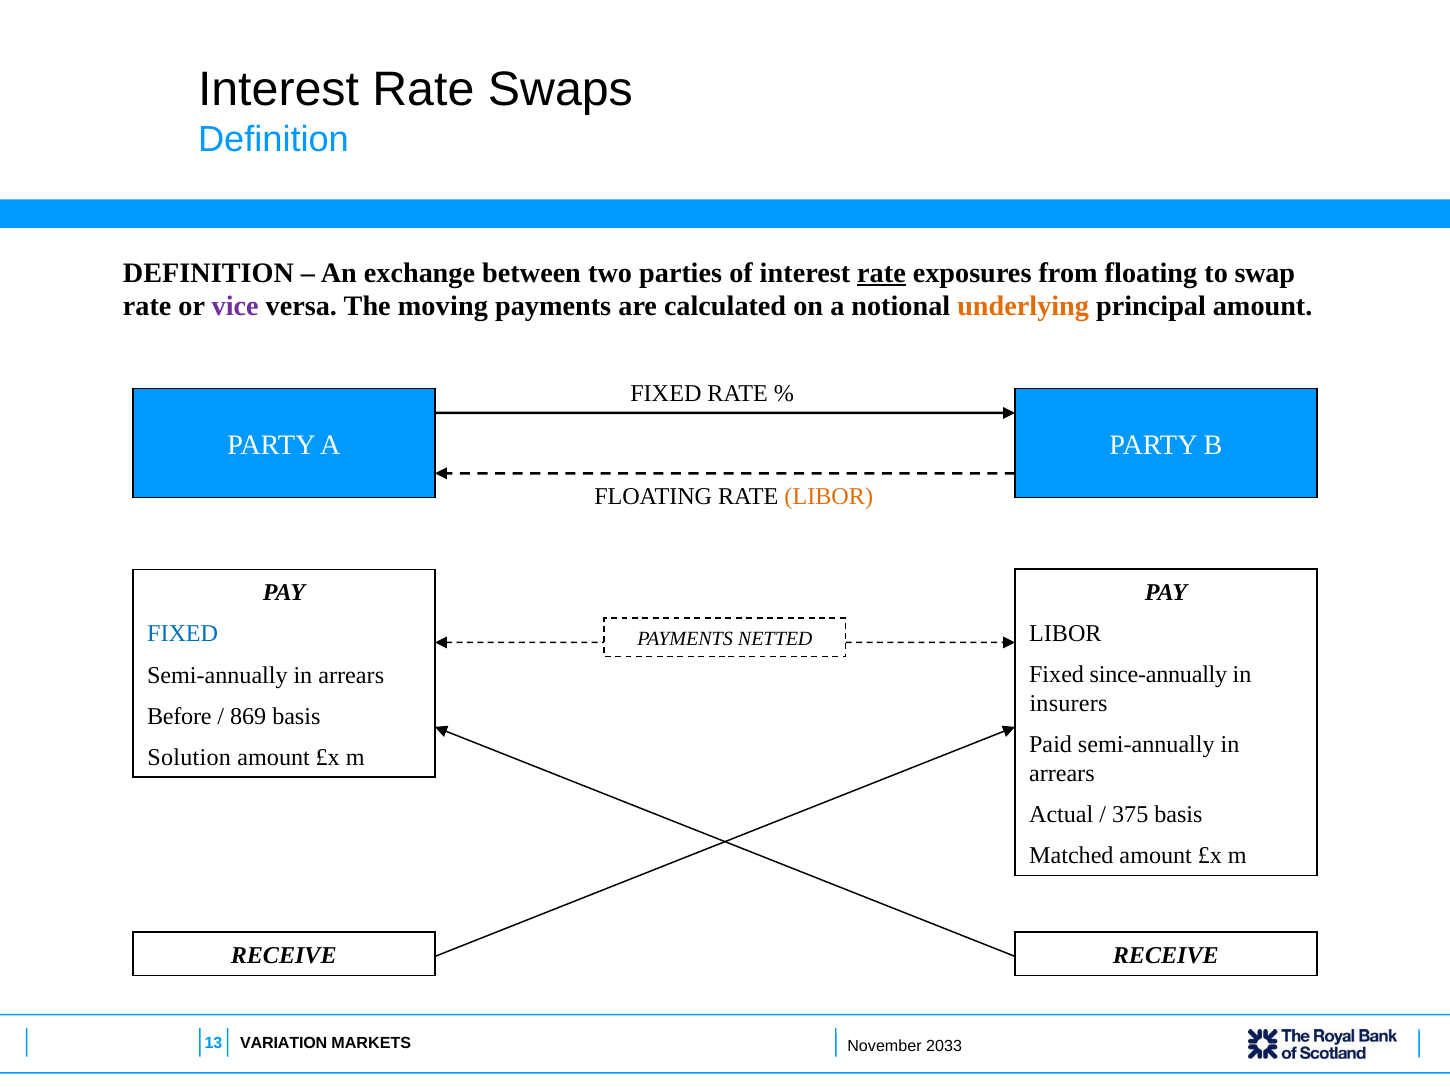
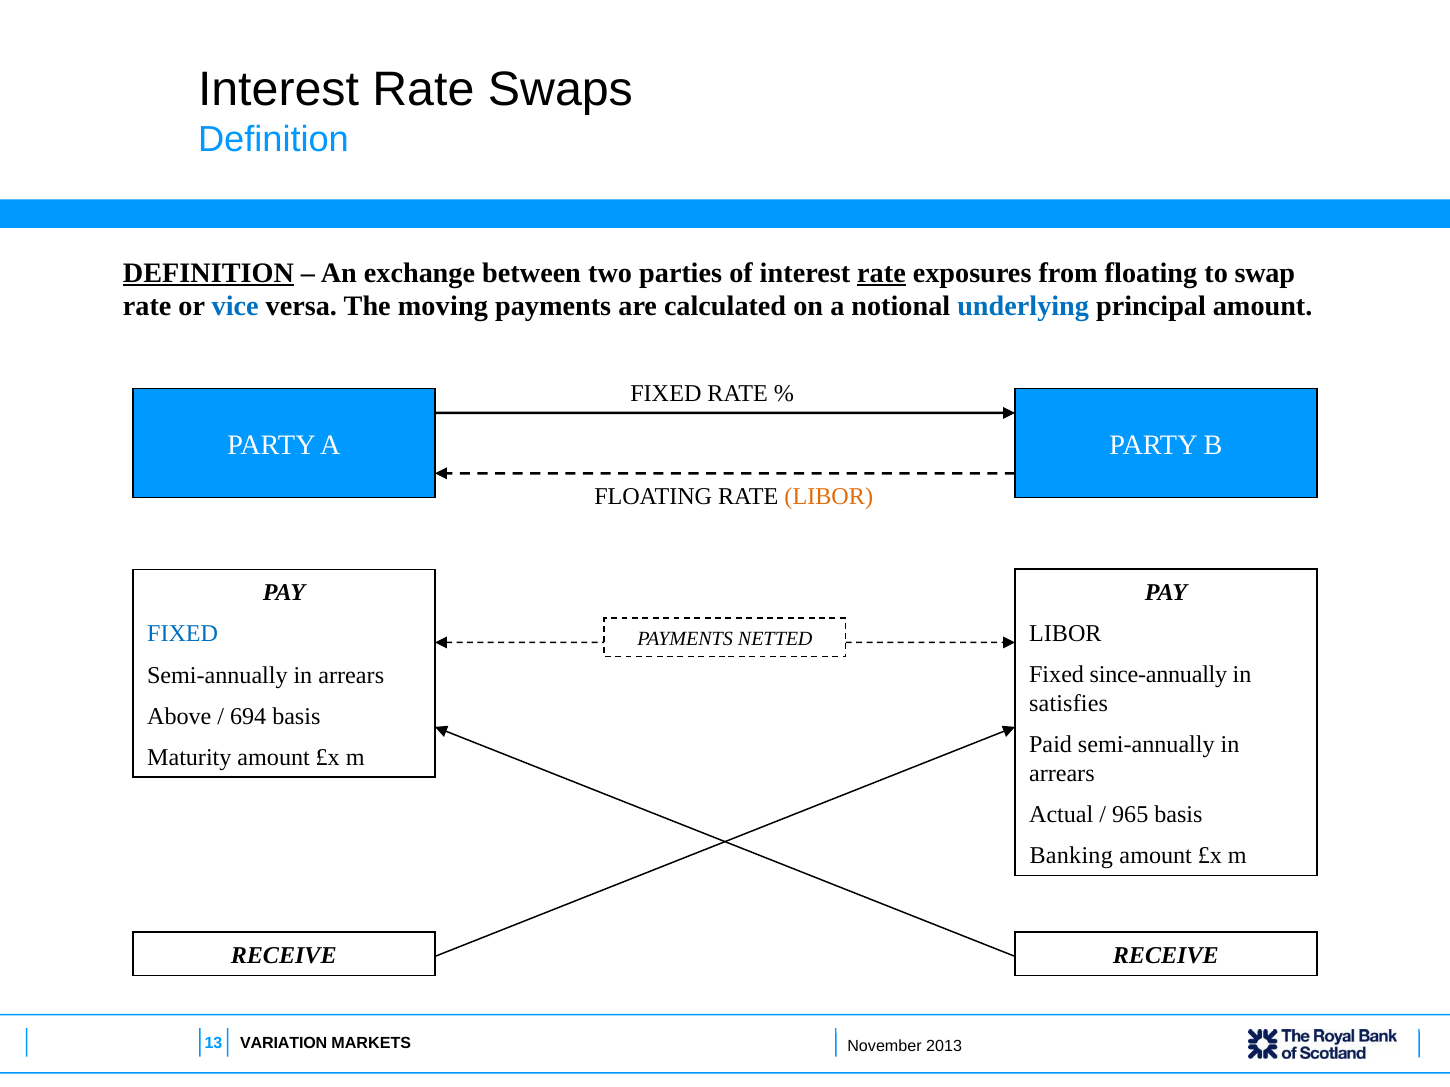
DEFINITION at (208, 273) underline: none -> present
vice colour: purple -> blue
underlying colour: orange -> blue
insurers: insurers -> satisfies
Before: Before -> Above
869: 869 -> 694
Solution: Solution -> Maturity
375: 375 -> 965
Matched: Matched -> Banking
2033: 2033 -> 2013
